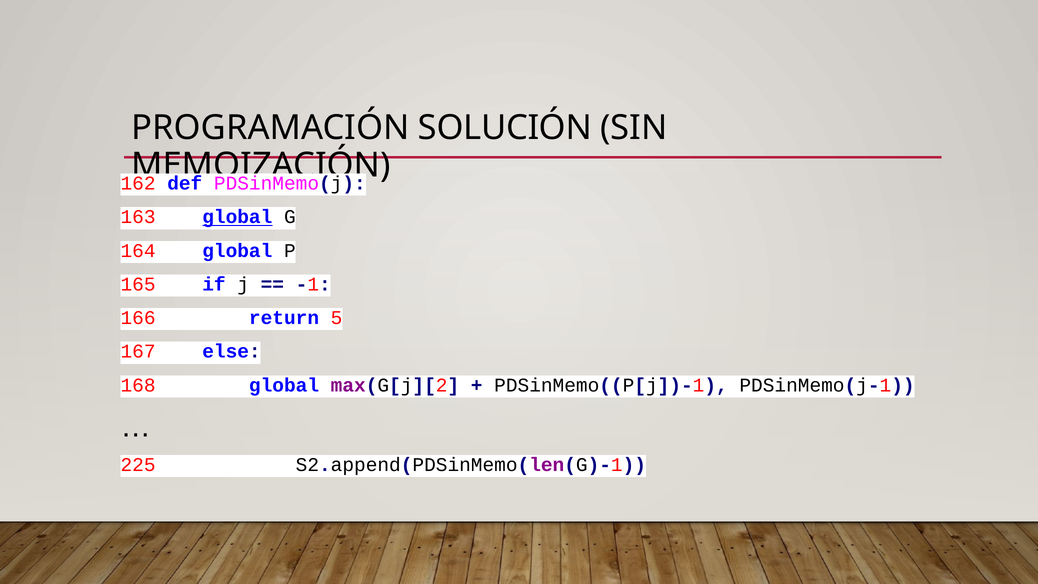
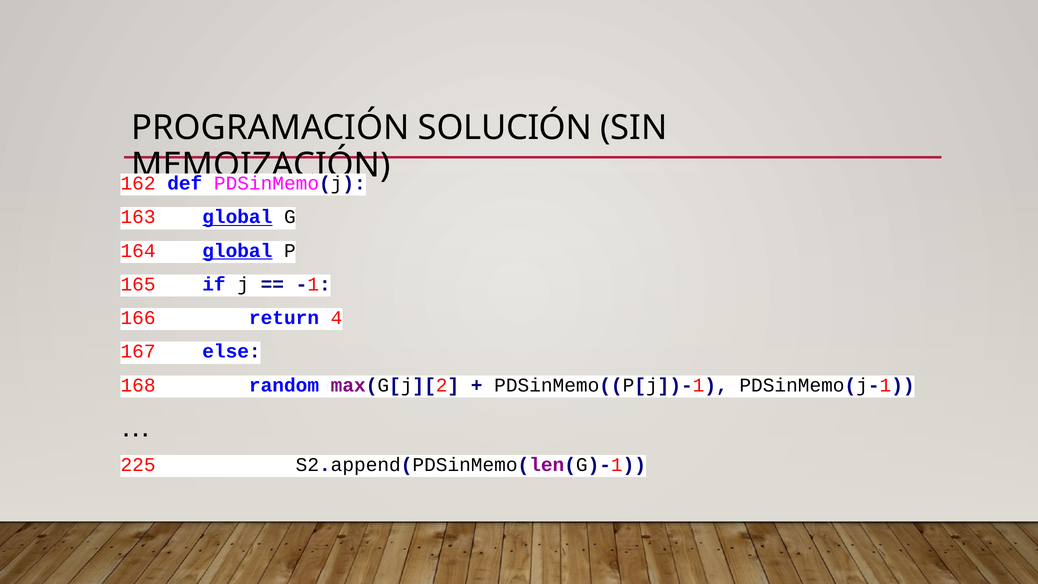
global at (237, 251) underline: none -> present
5: 5 -> 4
168 global: global -> random
